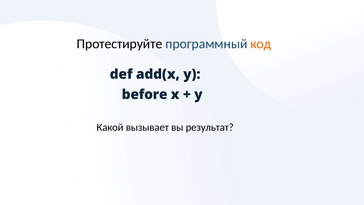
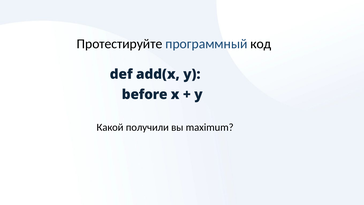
код colour: orange -> black
вызывает: вызывает -> получили
результат: результат -> maximum
